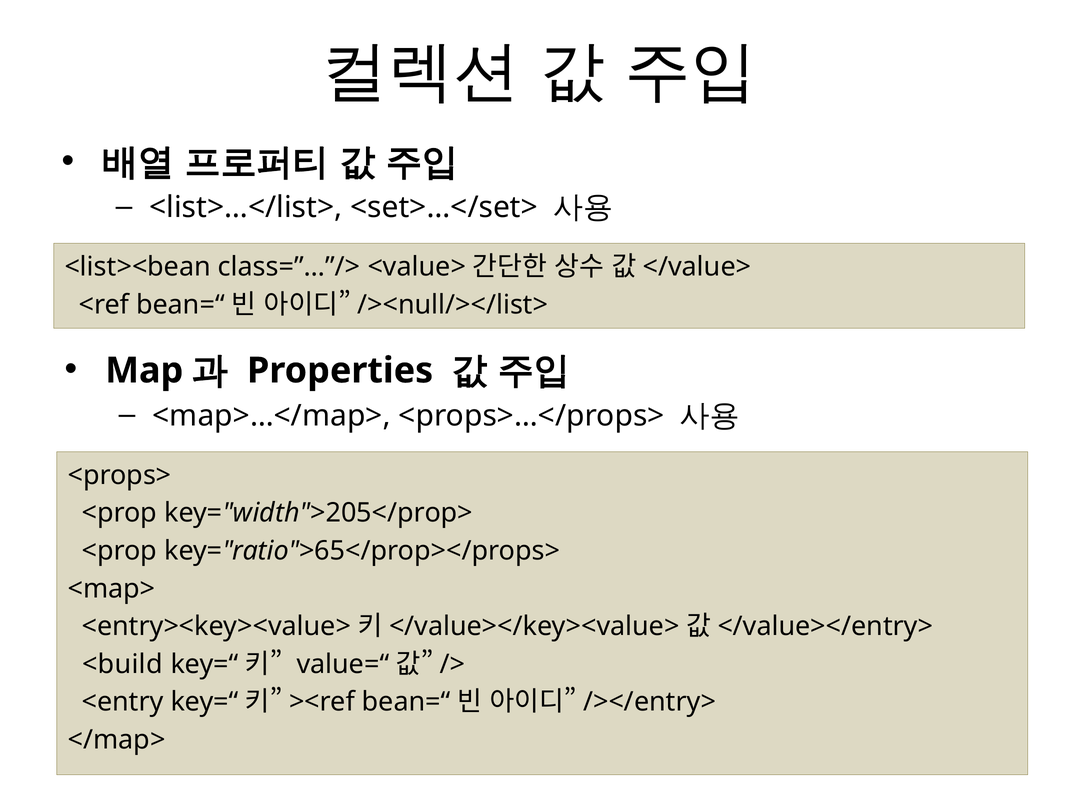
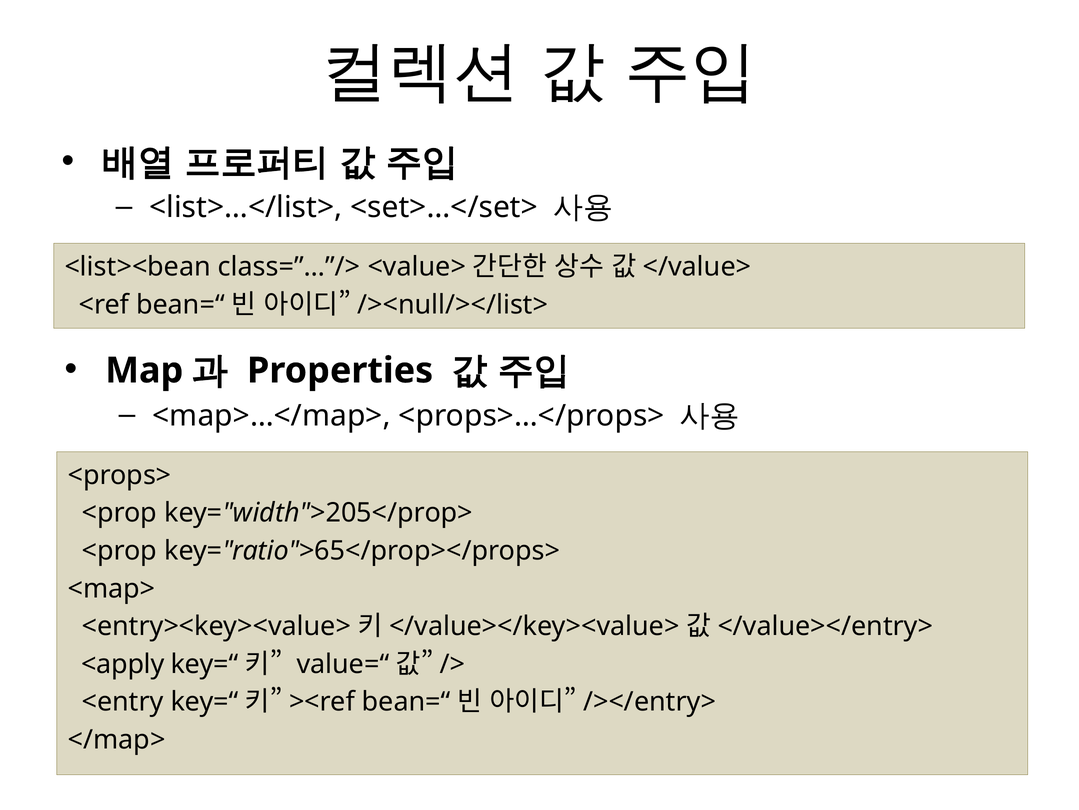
<build: <build -> <apply
